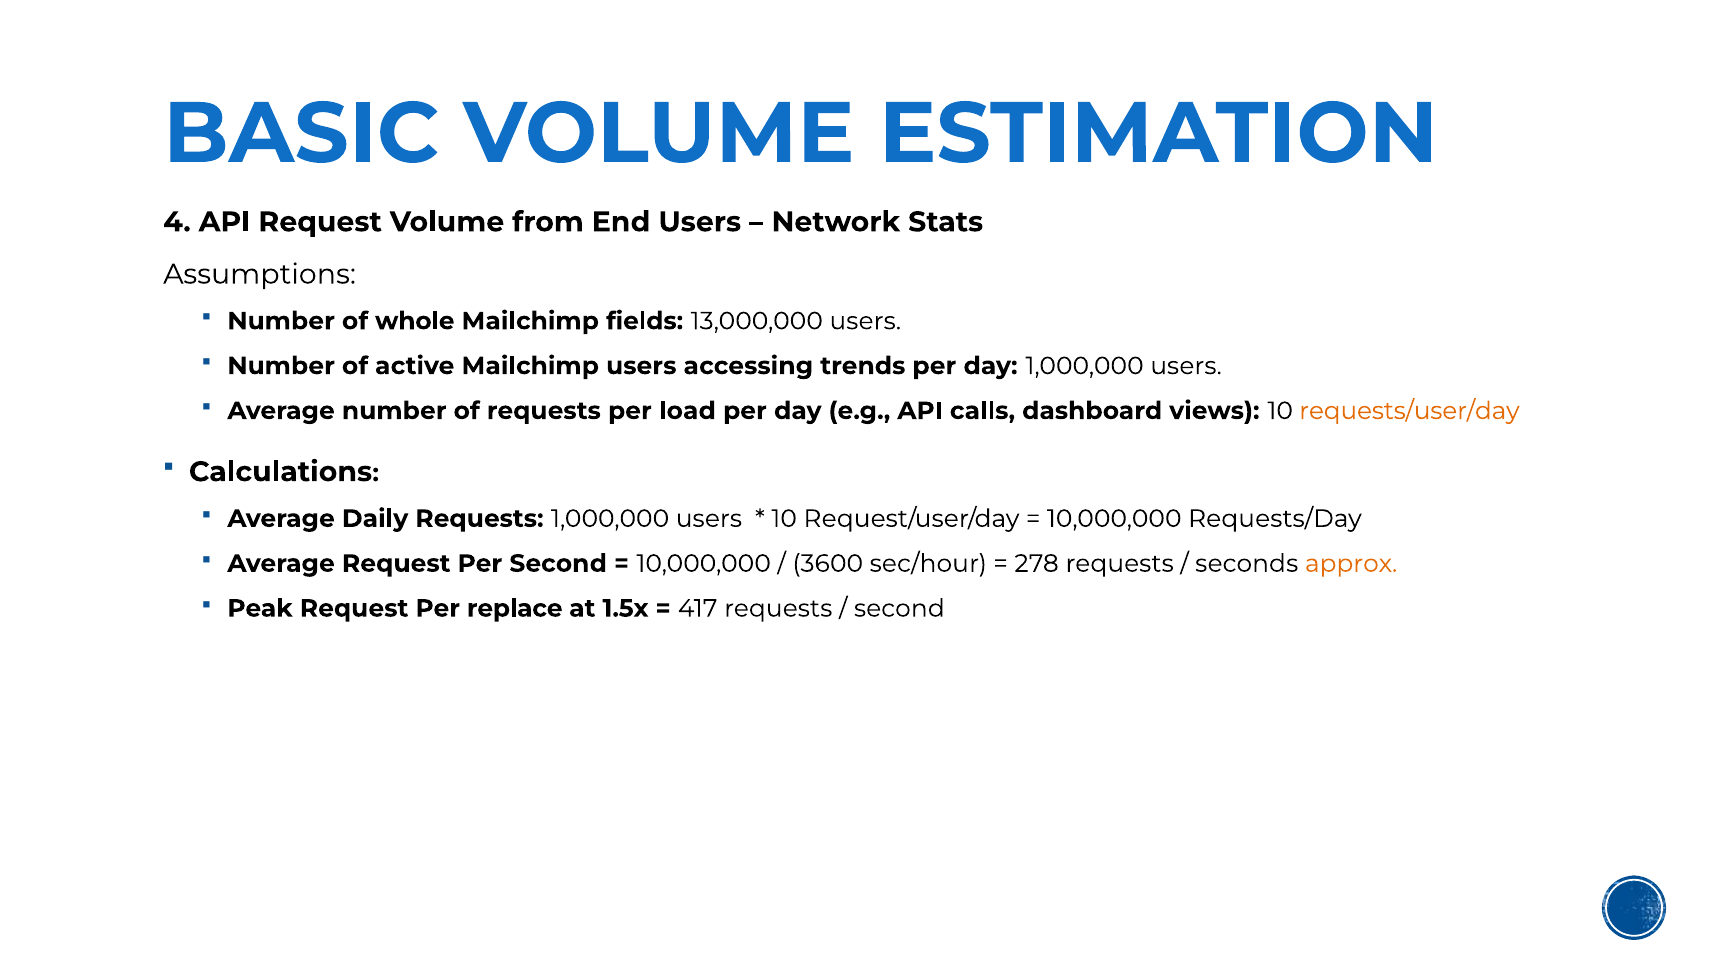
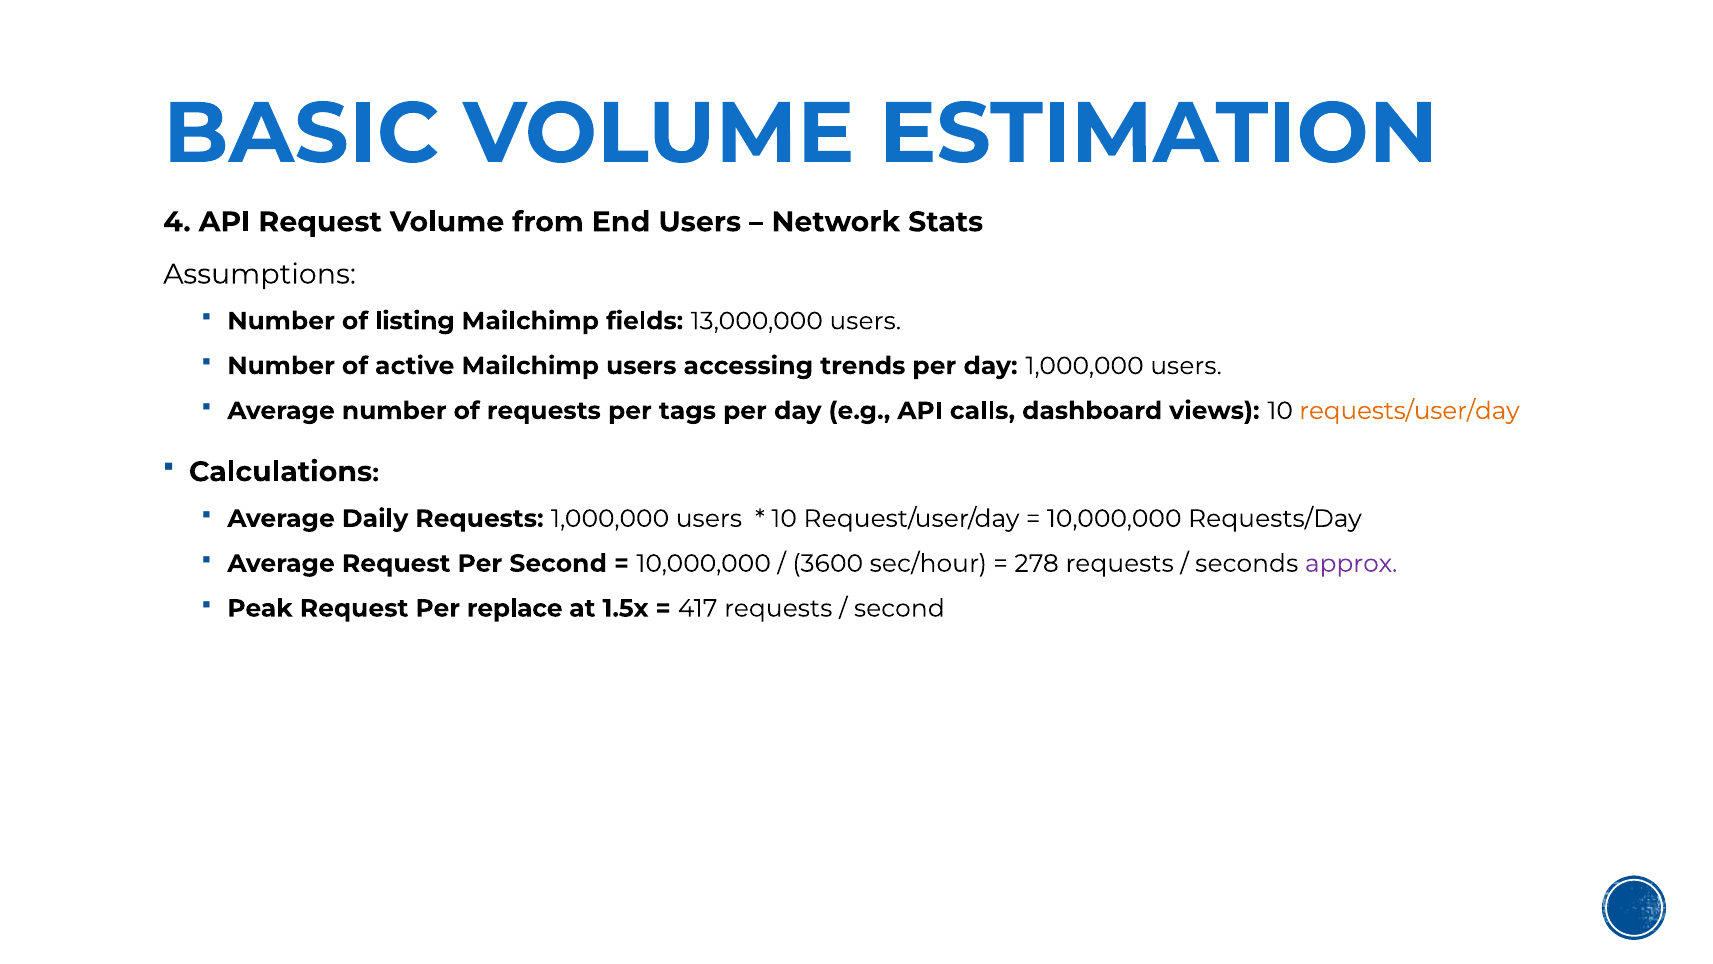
whole: whole -> listing
load: load -> tags
approx colour: orange -> purple
